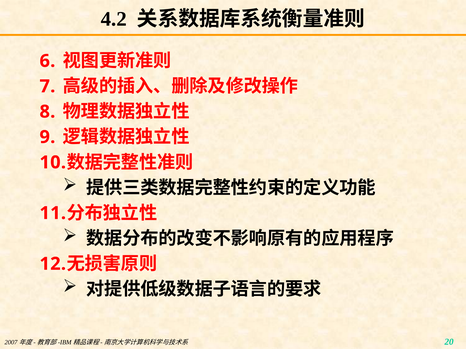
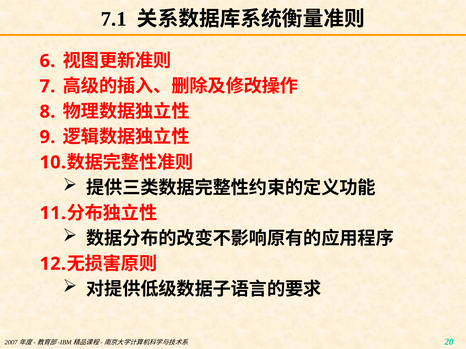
4.2: 4.2 -> 7.1
